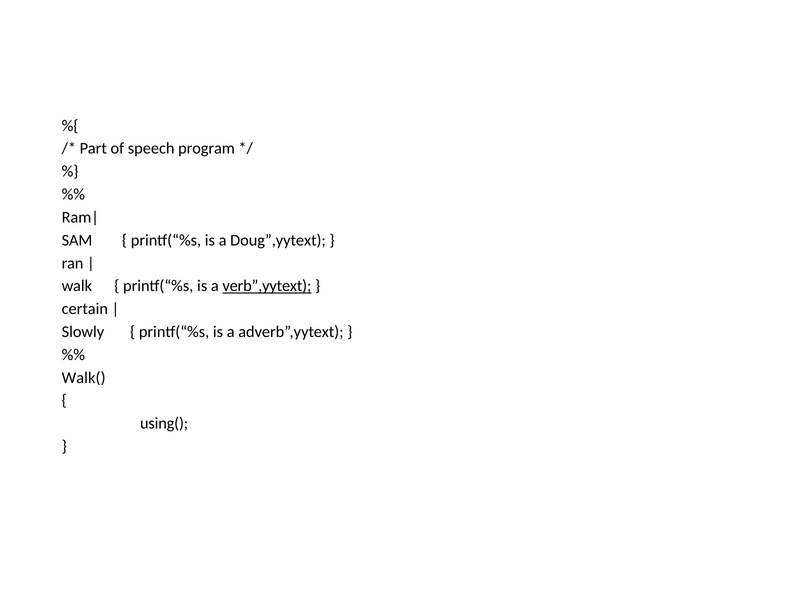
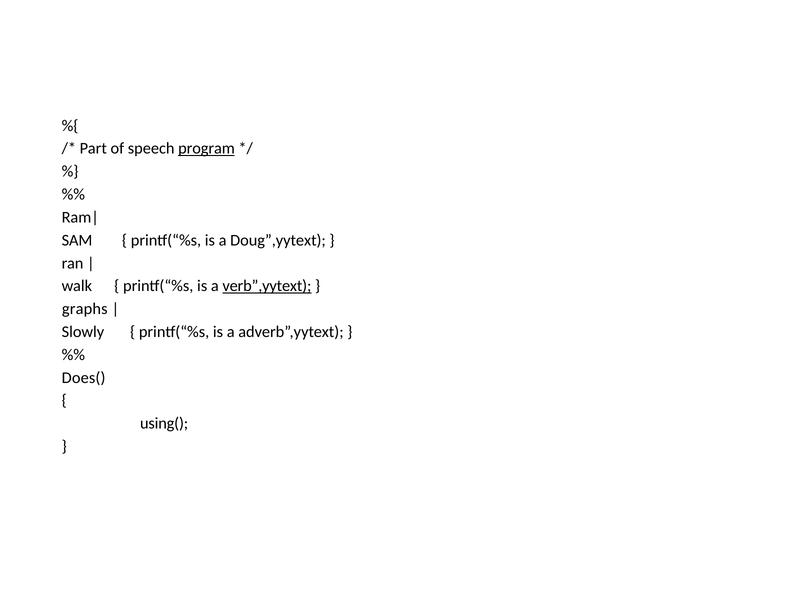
program underline: none -> present
certain: certain -> graphs
Walk(: Walk( -> Does(
